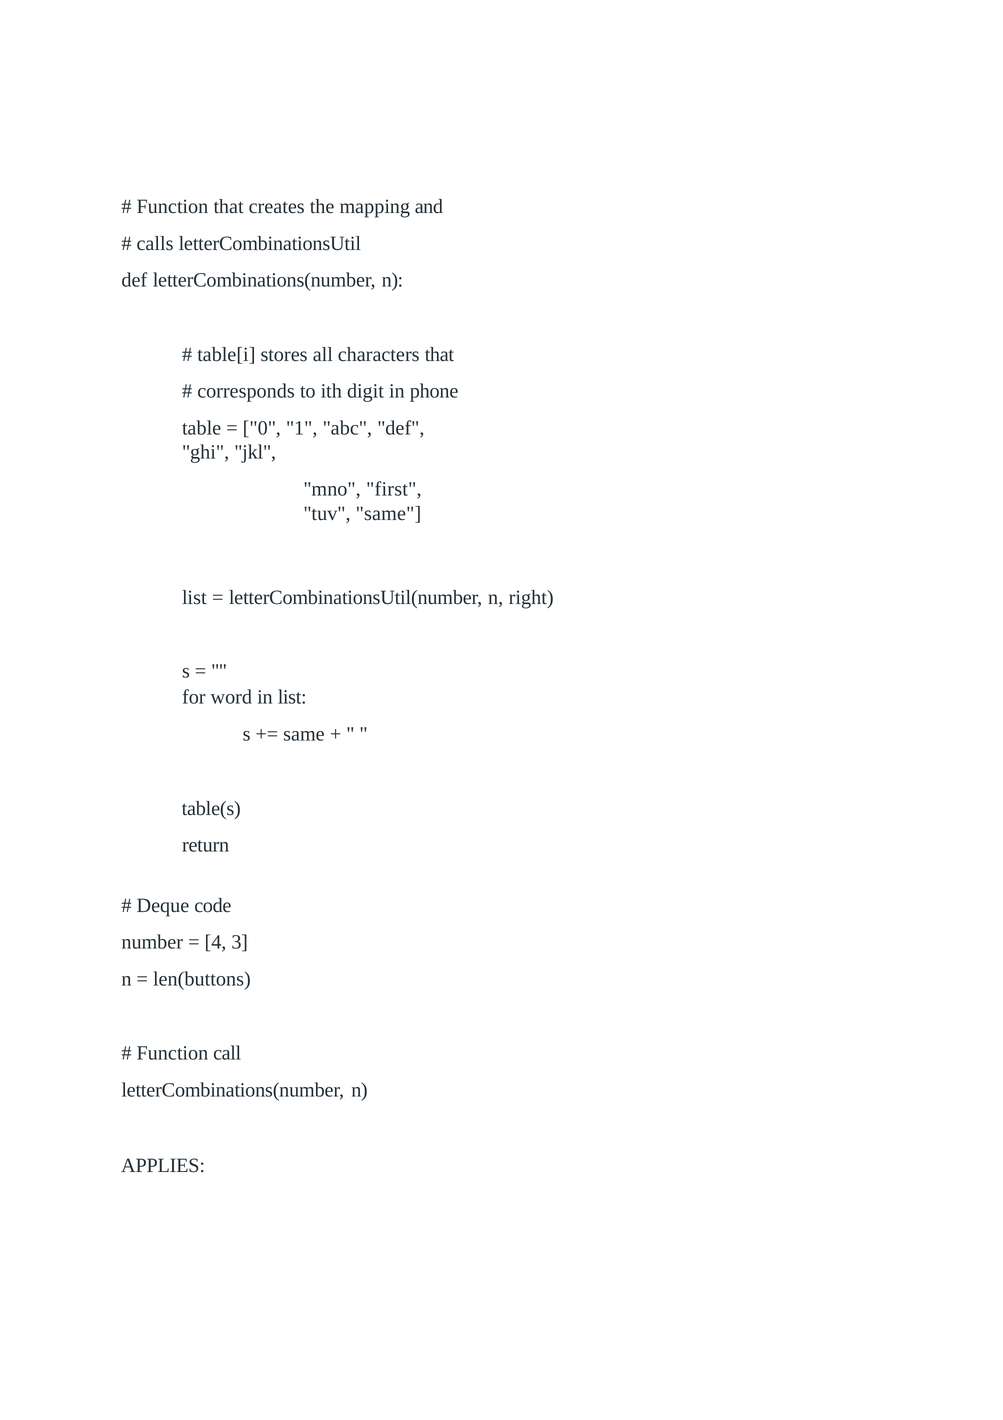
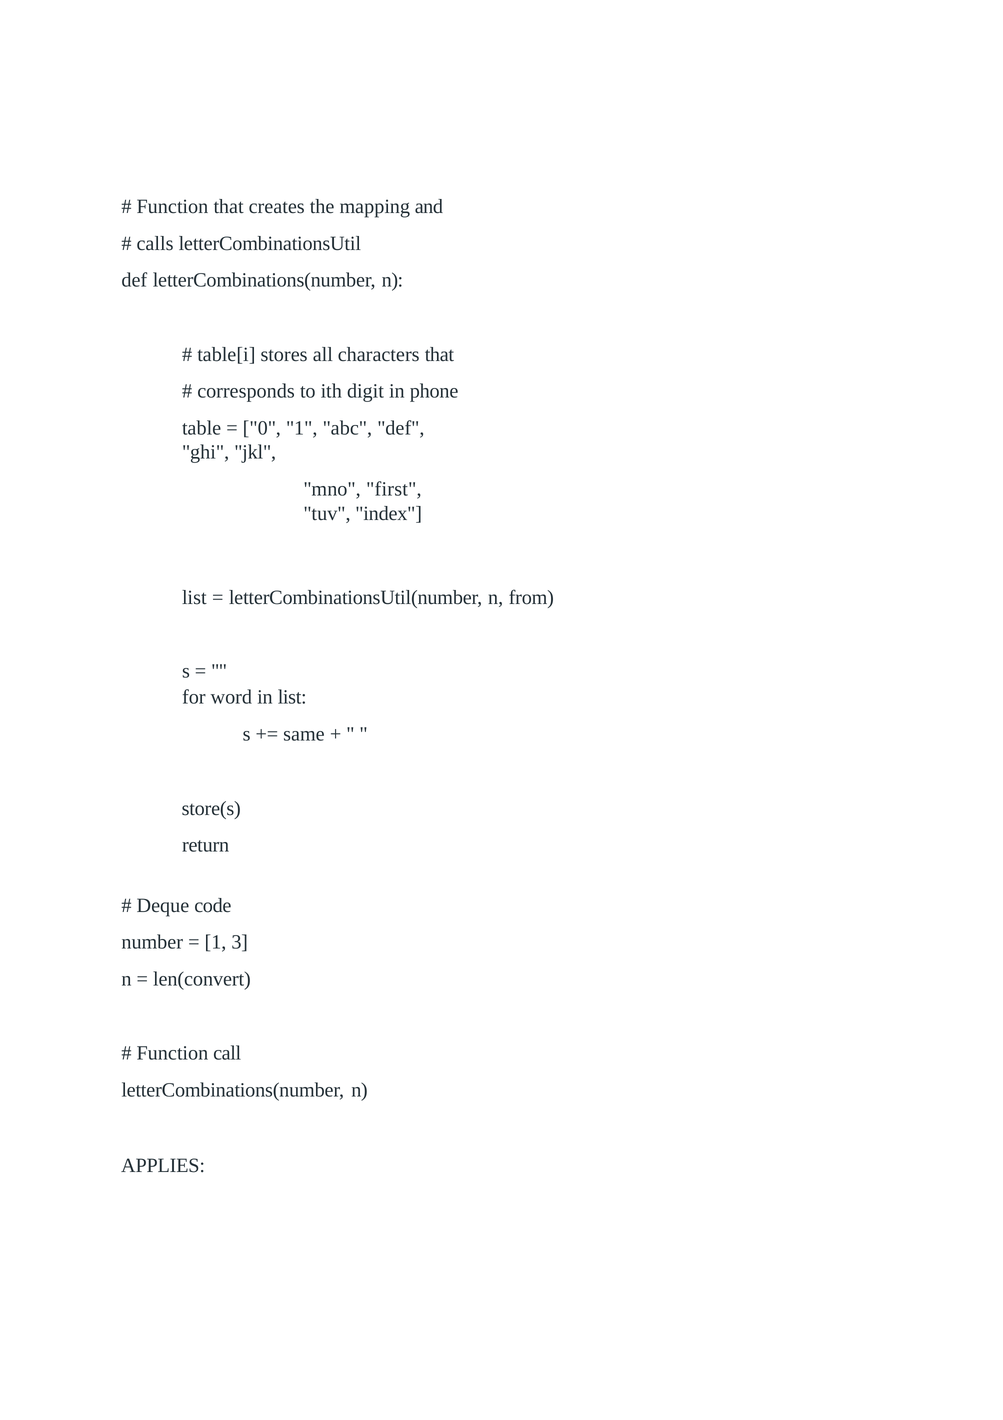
tuv same: same -> index
right: right -> from
table(s: table(s -> store(s
4 at (215, 942): 4 -> 1
len(buttons: len(buttons -> len(convert
